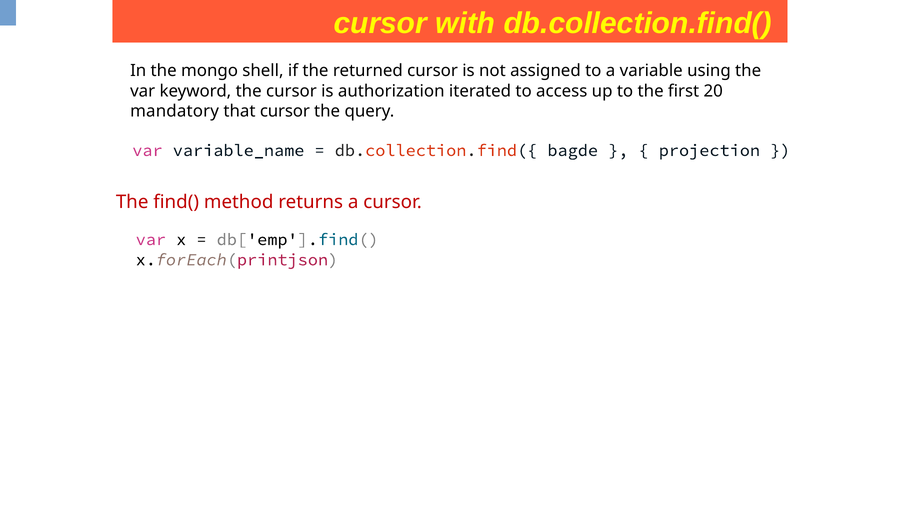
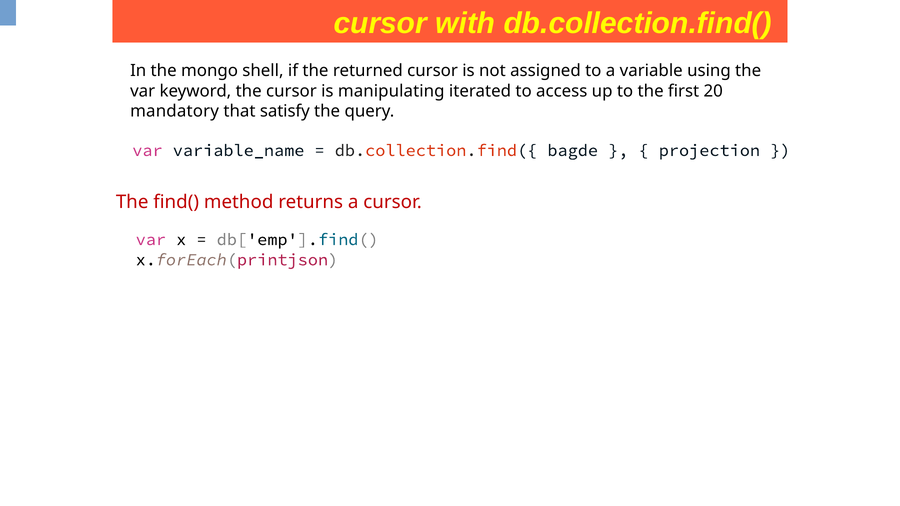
authorization: authorization -> manipulating
that cursor: cursor -> satisfy
